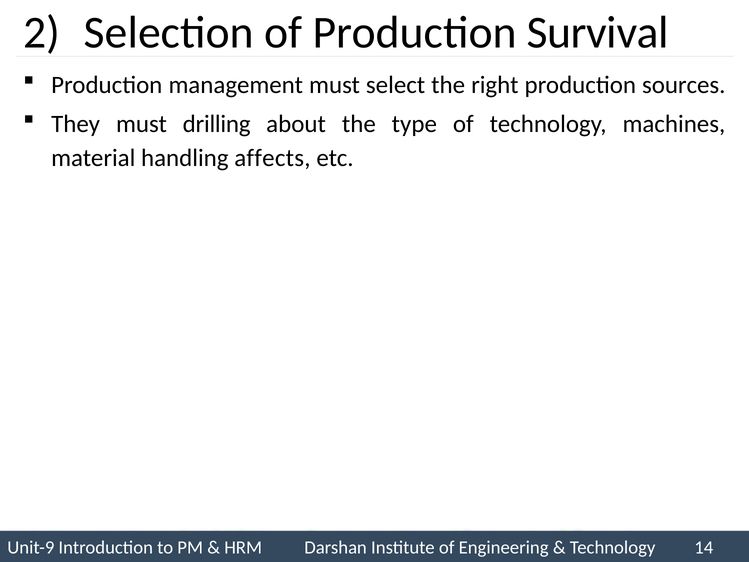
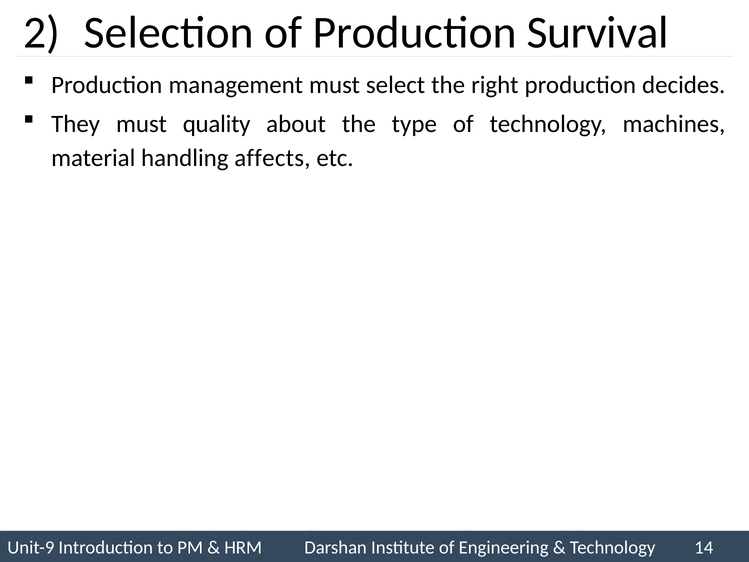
sources: sources -> decides
drilling: drilling -> quality
